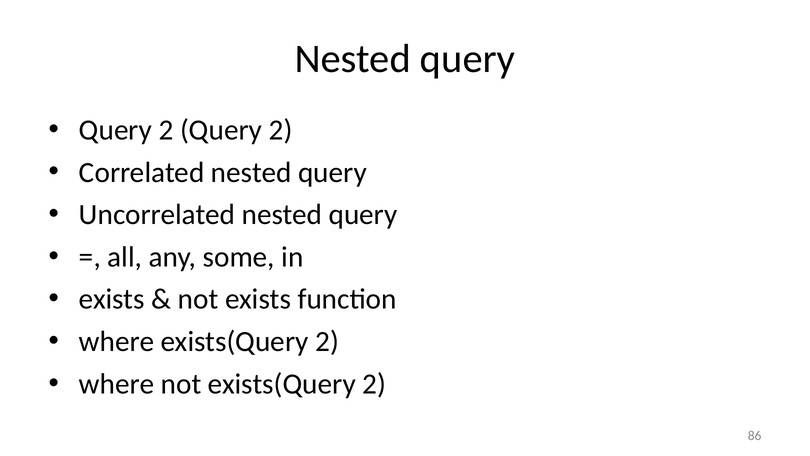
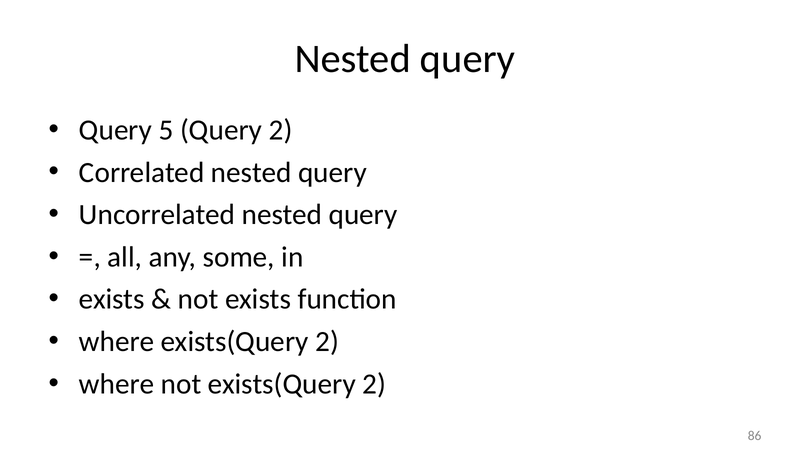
2 at (166, 130): 2 -> 5
